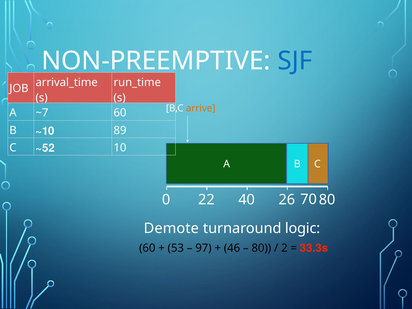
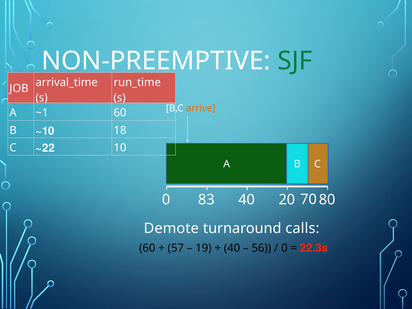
SJF colour: blue -> green
~7: ~7 -> ~1
89: 89 -> 18
~52: ~52 -> ~22
22: 22 -> 83
26: 26 -> 20
logic: logic -> calls
53: 53 -> 57
97: 97 -> 19
46 at (232, 248): 46 -> 40
80 at (261, 248): 80 -> 56
2 at (284, 248): 2 -> 0
33.3s: 33.3s -> 22.3s
